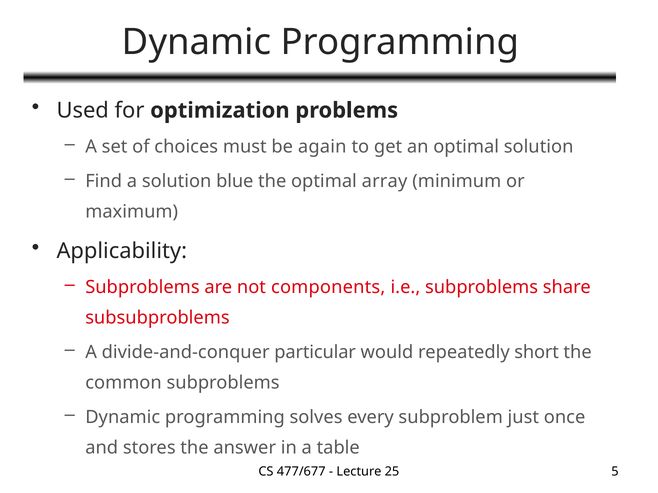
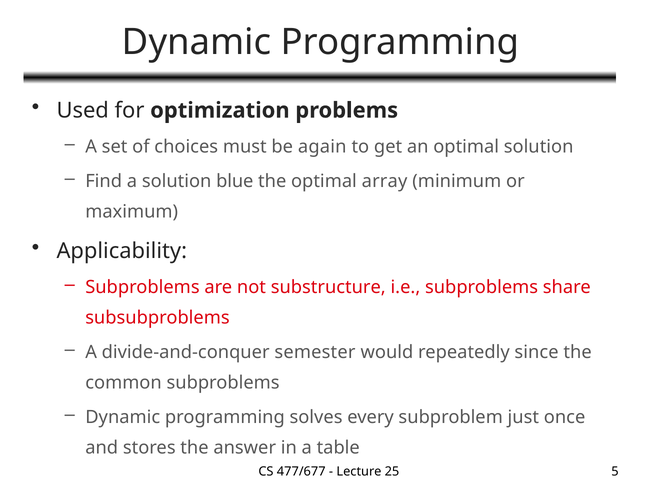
components: components -> substructure
particular: particular -> semester
short: short -> since
